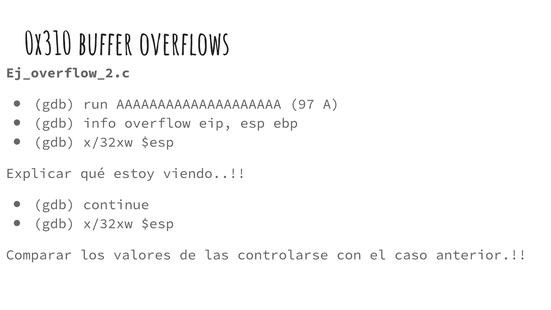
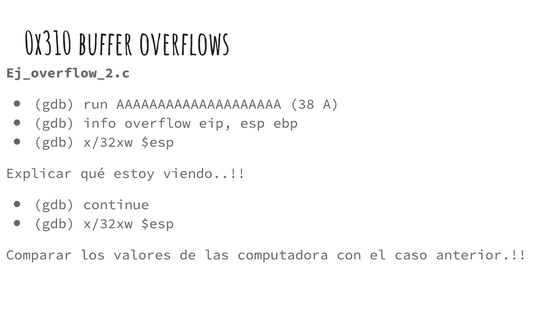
97: 97 -> 38
controlarse: controlarse -> computadora
